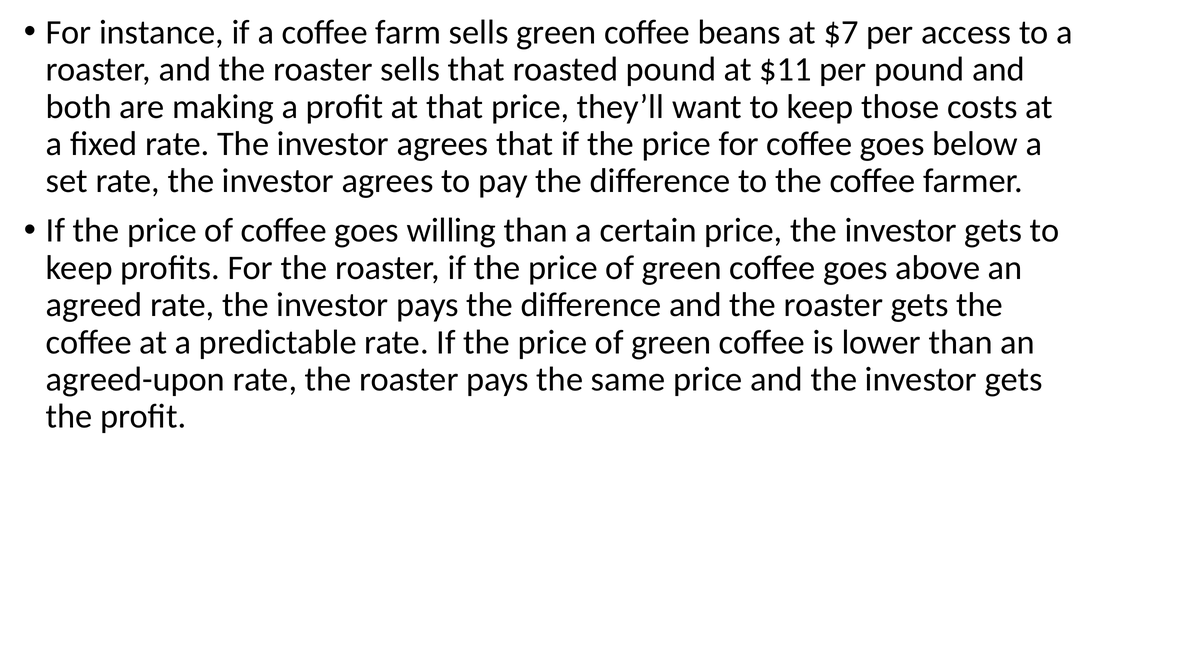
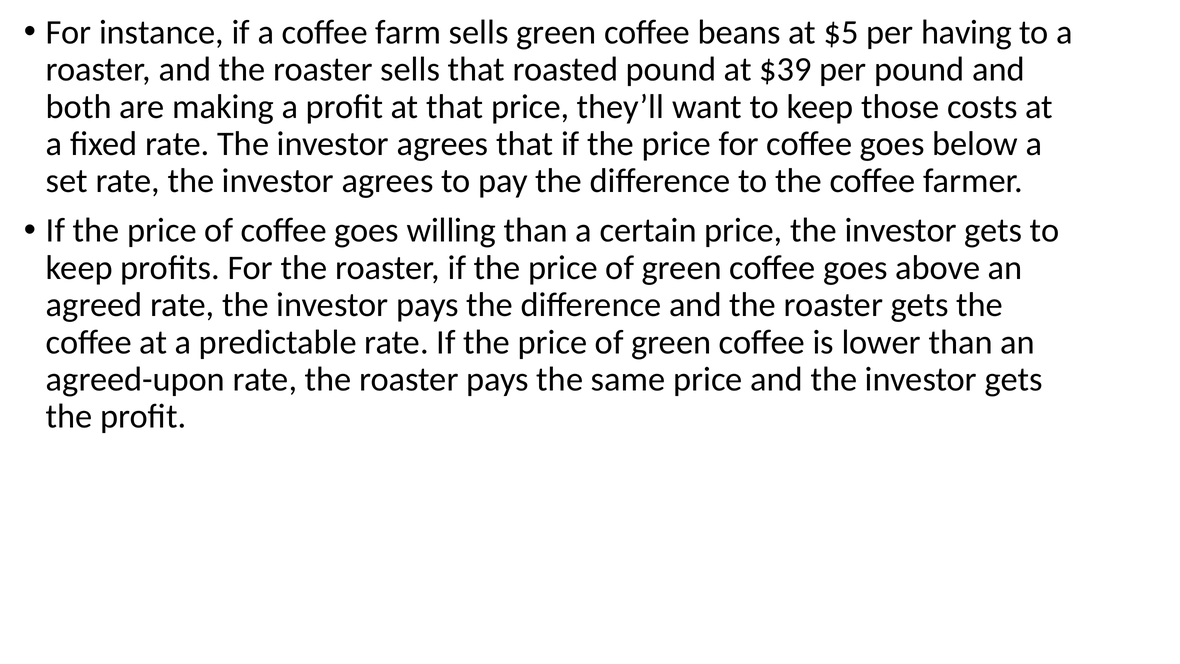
$7: $7 -> $5
access: access -> having
$11: $11 -> $39
